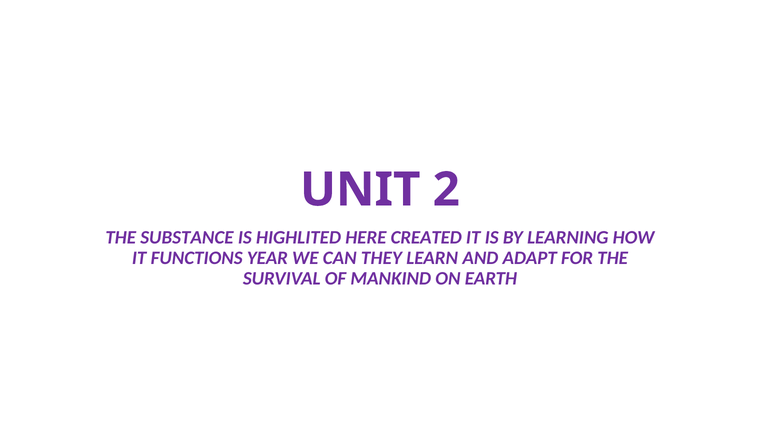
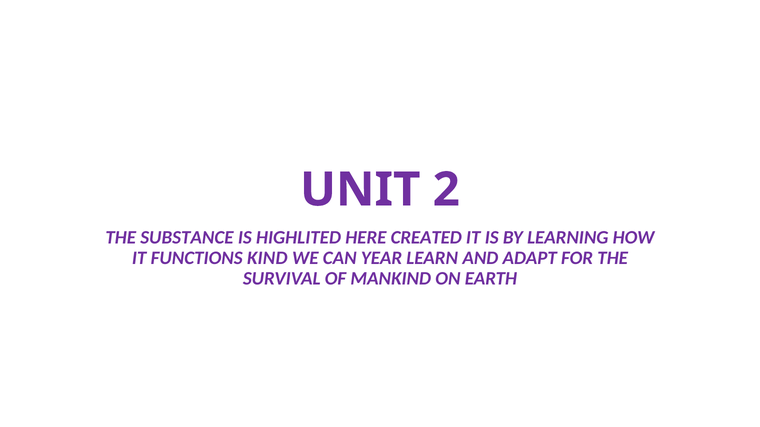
YEAR: YEAR -> KIND
THEY: THEY -> YEAR
